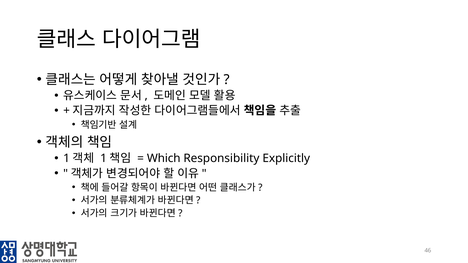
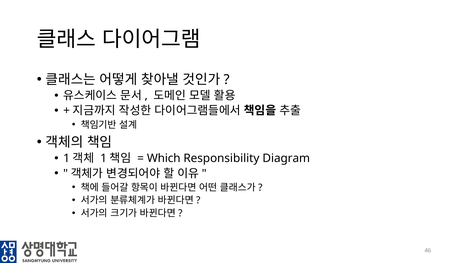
Explicitly: Explicitly -> Diagram
